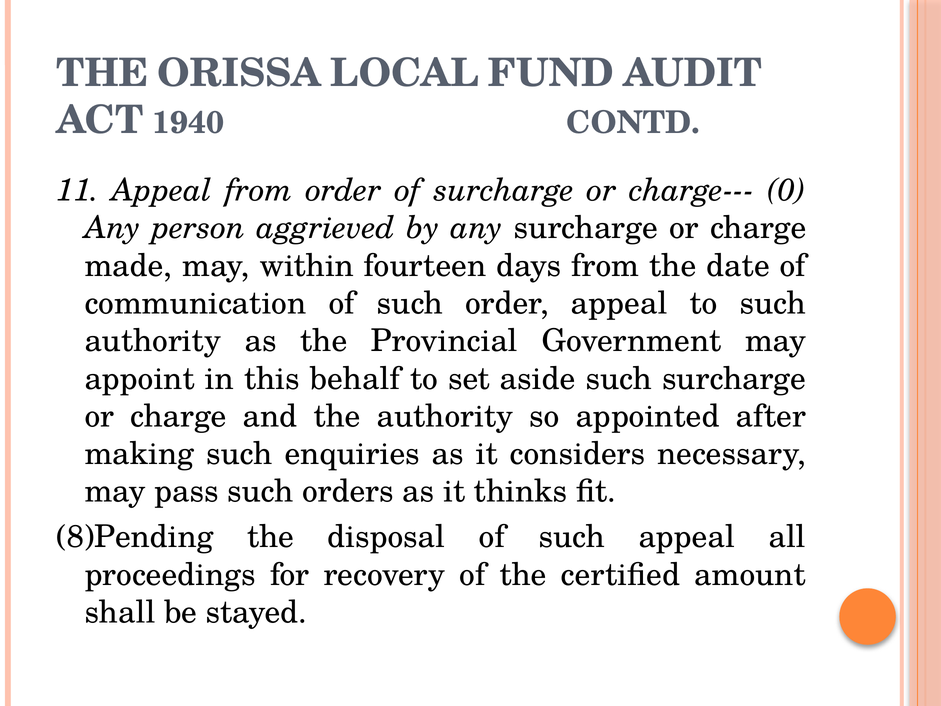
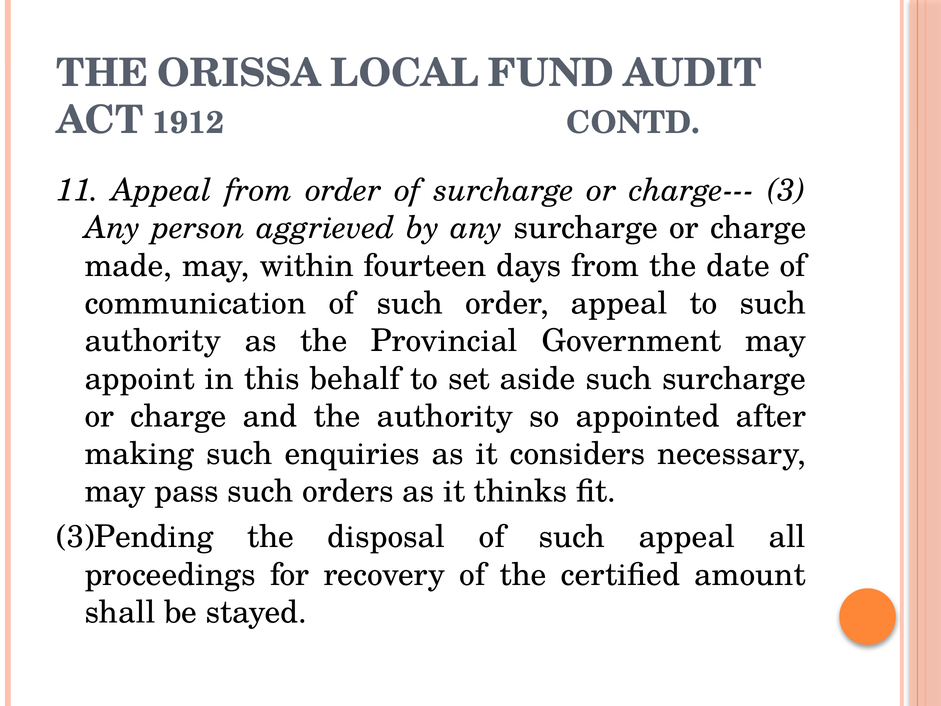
1940: 1940 -> 1912
0: 0 -> 3
8)Pending: 8)Pending -> 3)Pending
